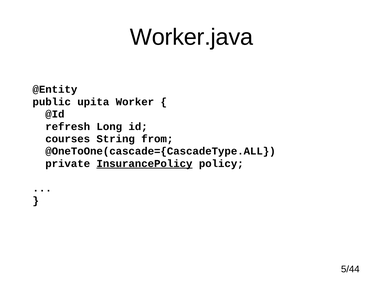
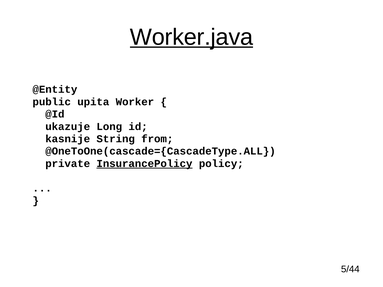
Worker.java underline: none -> present
refresh: refresh -> ukazuje
courses: courses -> kasnije
